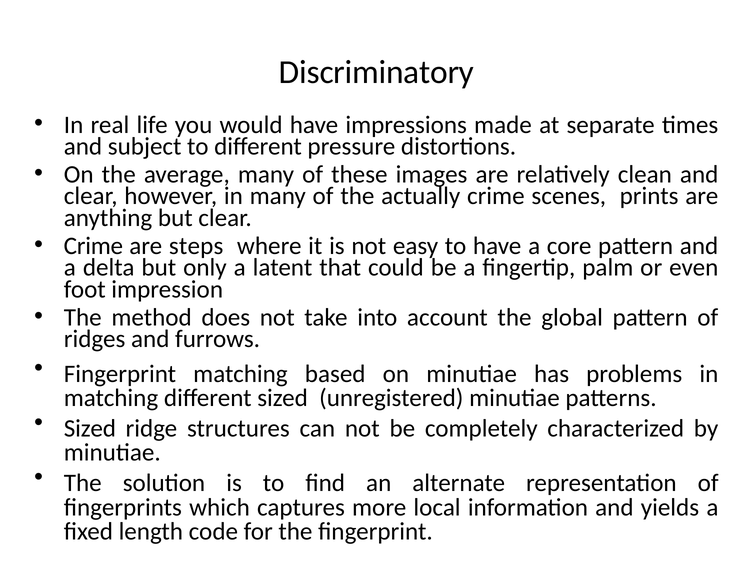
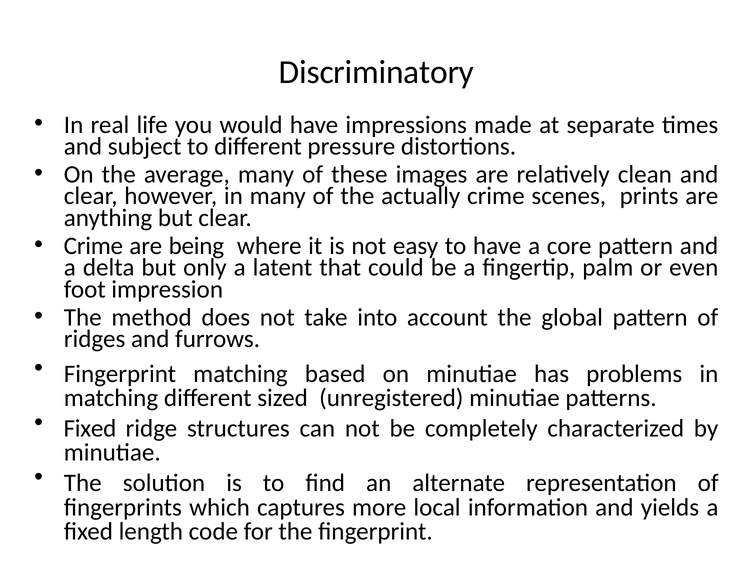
steps: steps -> being
Sized at (90, 428): Sized -> Fixed
